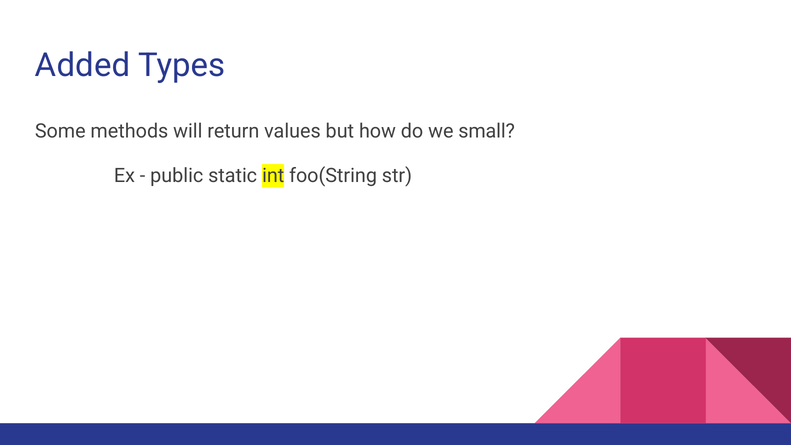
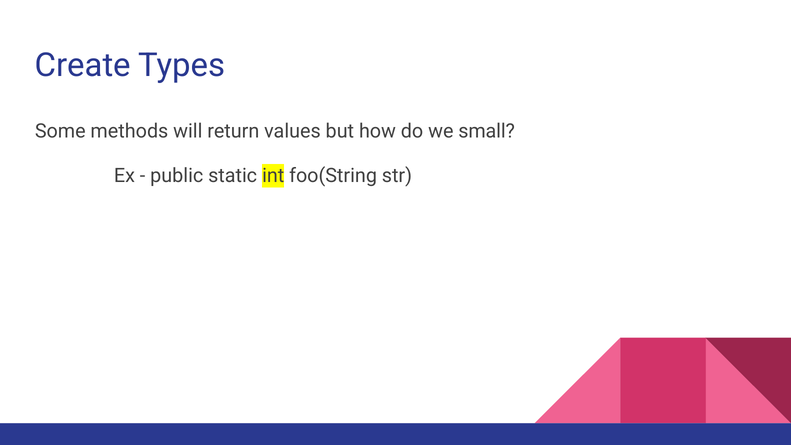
Added: Added -> Create
